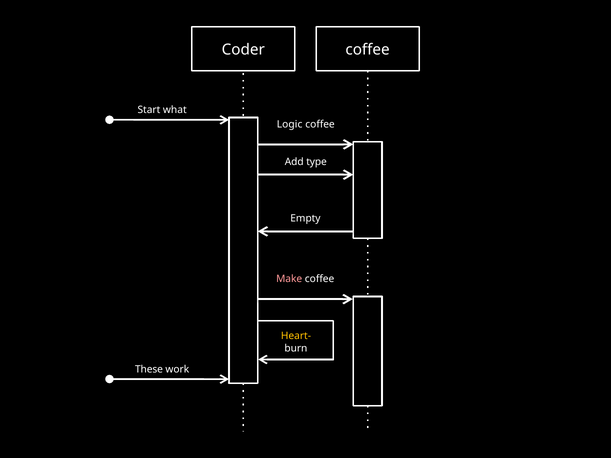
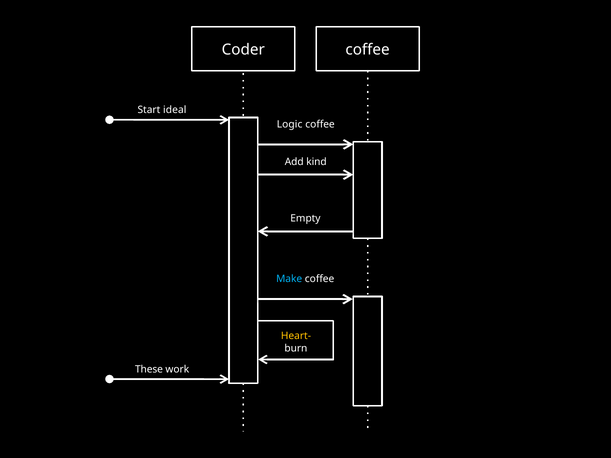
what: what -> ideal
type: type -> kind
Make colour: pink -> light blue
